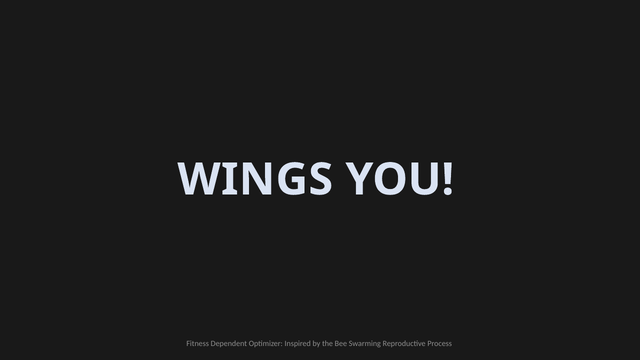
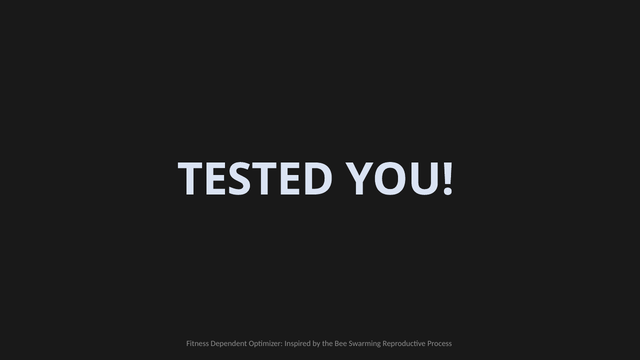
WINGS: WINGS -> TESTED
